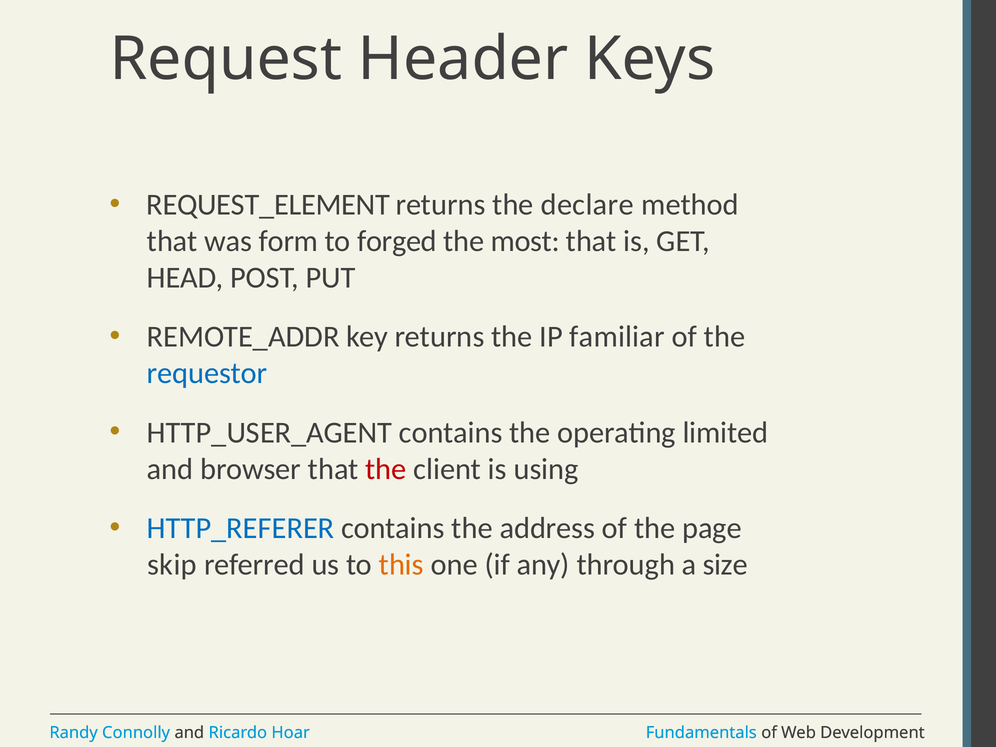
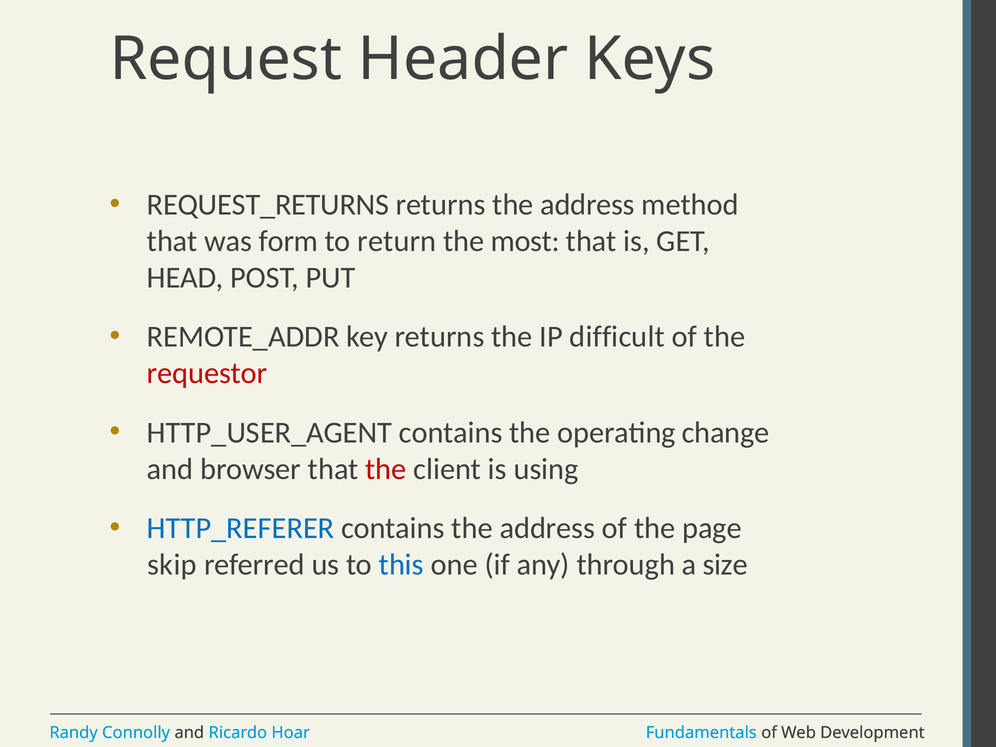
REQUEST_ELEMENT: REQUEST_ELEMENT -> REQUEST_RETURNS
returns the declare: declare -> address
forged: forged -> return
familiar: familiar -> difficult
requestor colour: blue -> red
limited: limited -> change
this colour: orange -> blue
